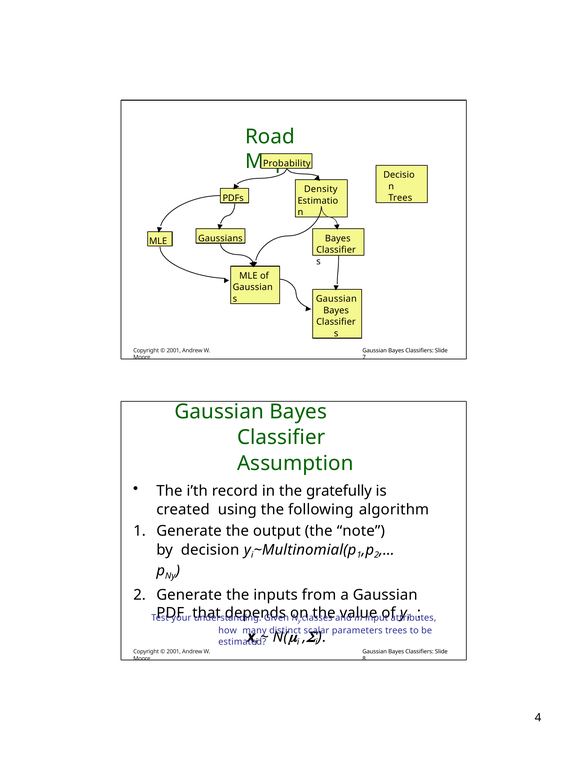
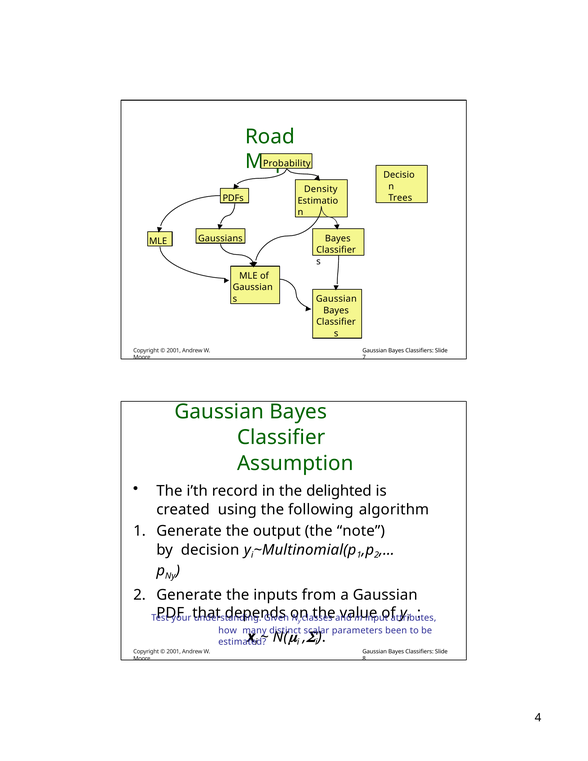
gratefully: gratefully -> delighted
parameters trees: trees -> been
